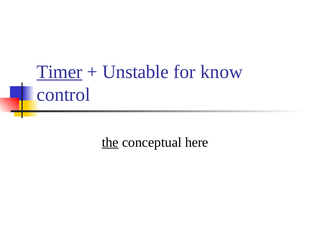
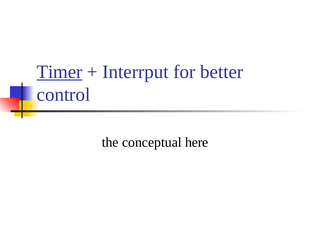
Unstable: Unstable -> Interrput
know: know -> better
the underline: present -> none
